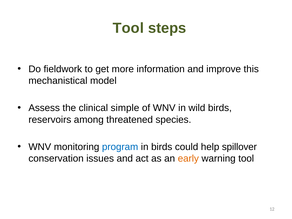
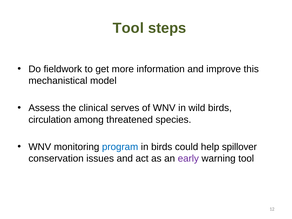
simple: simple -> serves
reservoirs: reservoirs -> circulation
early colour: orange -> purple
